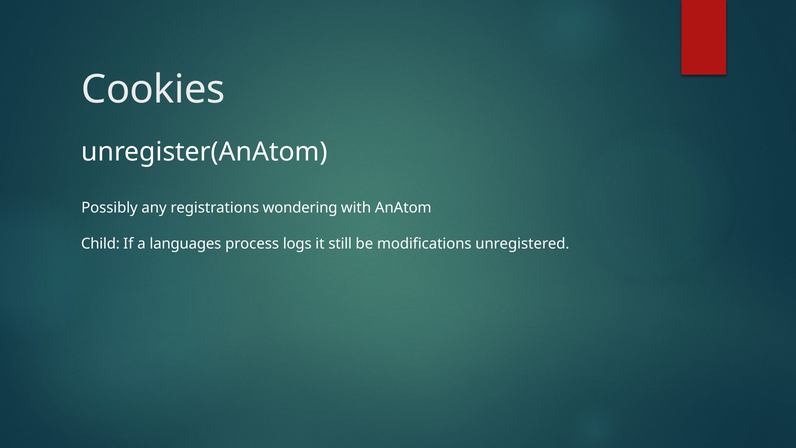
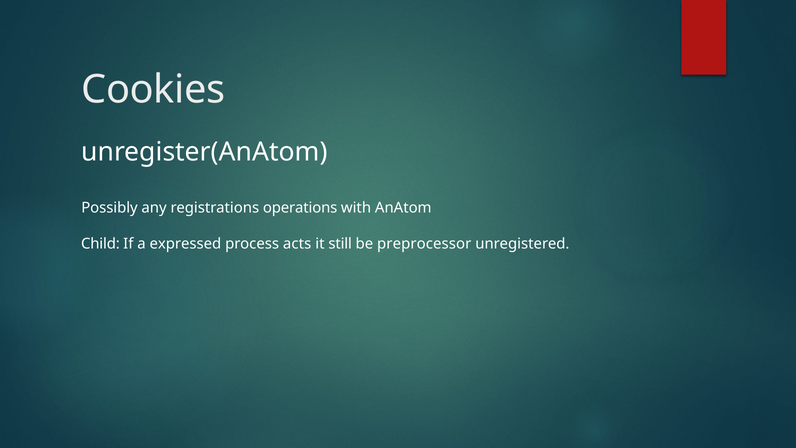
wondering: wondering -> operations
languages: languages -> expressed
logs: logs -> acts
modifications: modifications -> preprocessor
